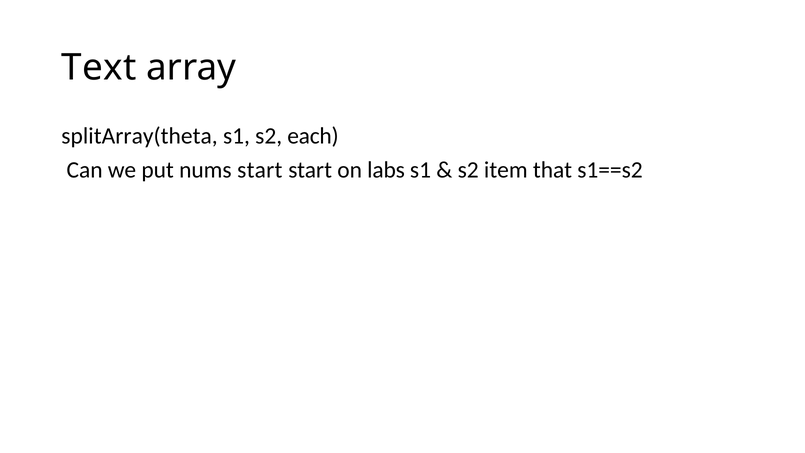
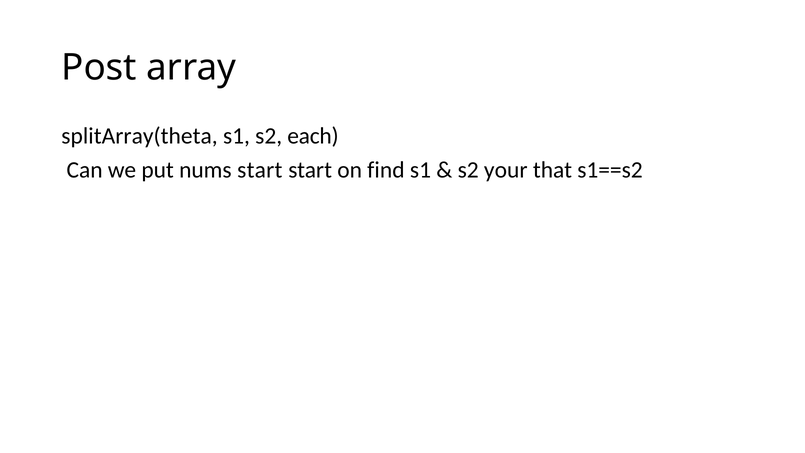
Text: Text -> Post
labs: labs -> find
item: item -> your
